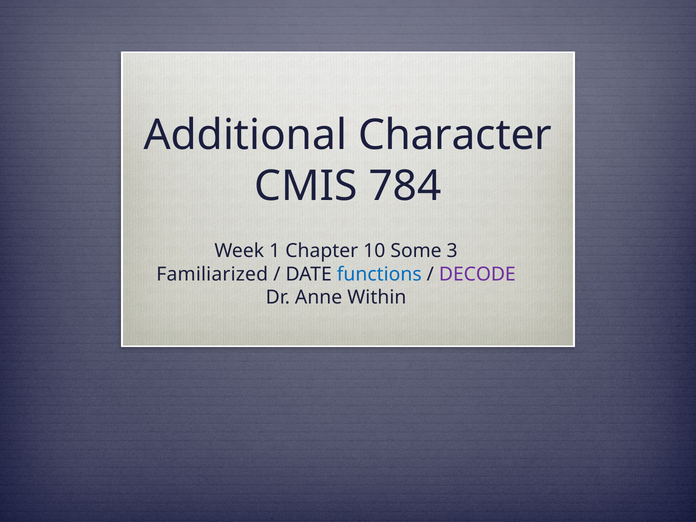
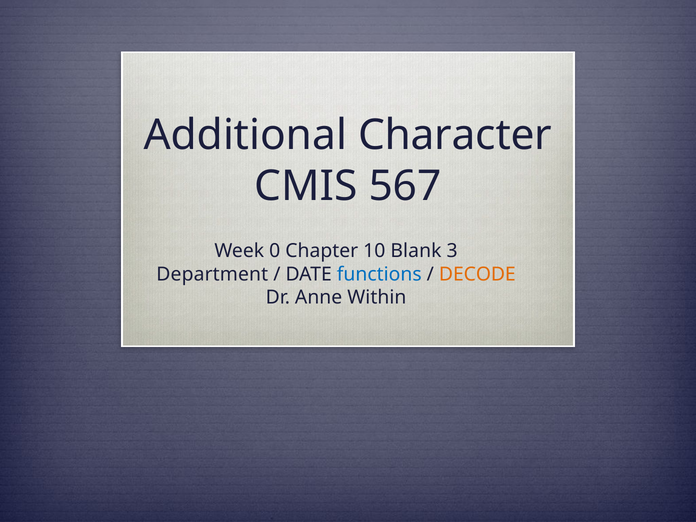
784: 784 -> 567
1: 1 -> 0
Some: Some -> Blank
Familiarized: Familiarized -> Department
DECODE colour: purple -> orange
